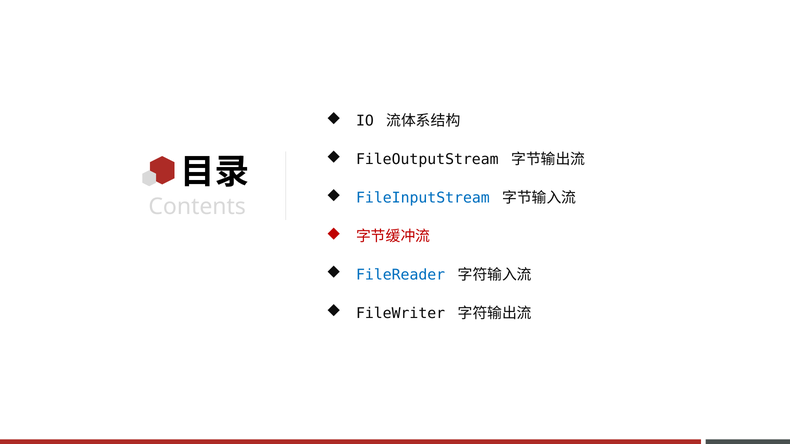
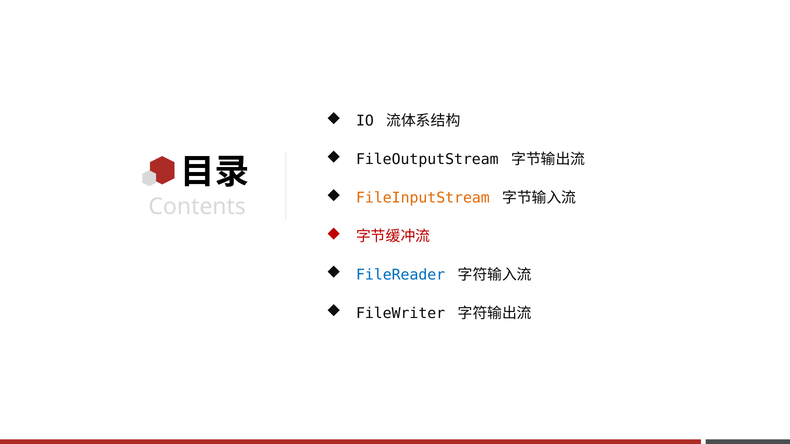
FileInputStream colour: blue -> orange
